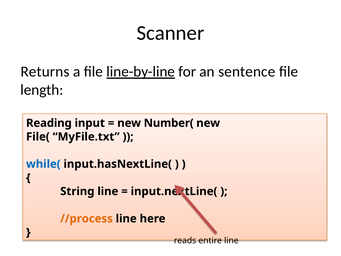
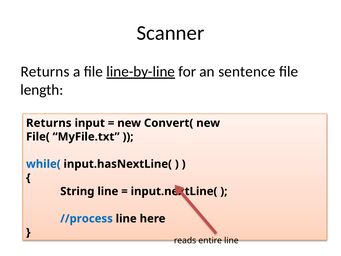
Reading at (49, 123): Reading -> Returns
Number(: Number( -> Convert(
//process colour: orange -> blue
